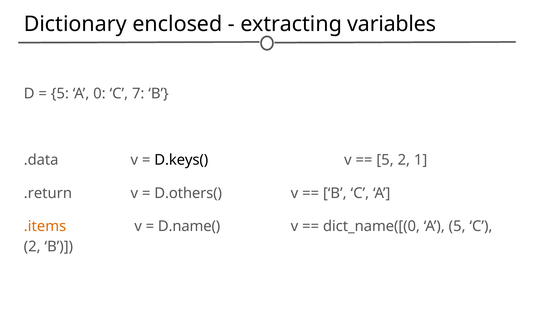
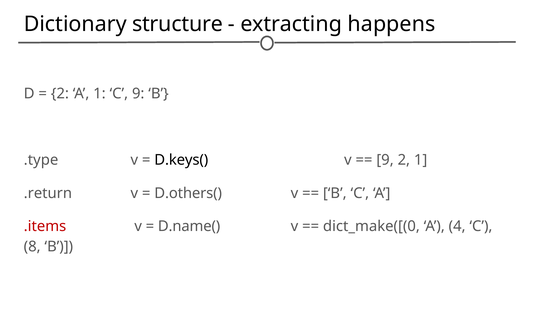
enclosed: enclosed -> structure
variables: variables -> happens
5 at (60, 94): 5 -> 2
A 0: 0 -> 1
C 7: 7 -> 9
.data: .data -> .type
5 at (385, 160): 5 -> 9
.items colour: orange -> red
dict_name([(0: dict_name([(0 -> dict_make([(0
A 5: 5 -> 4
2 at (32, 247): 2 -> 8
